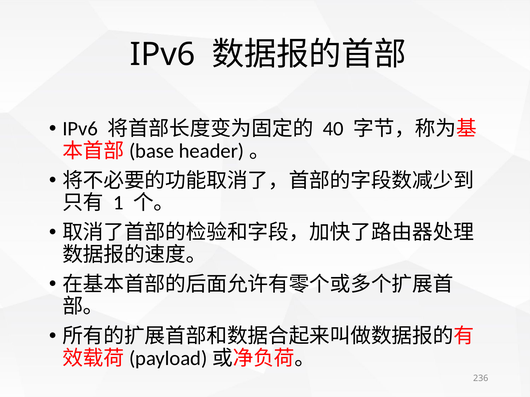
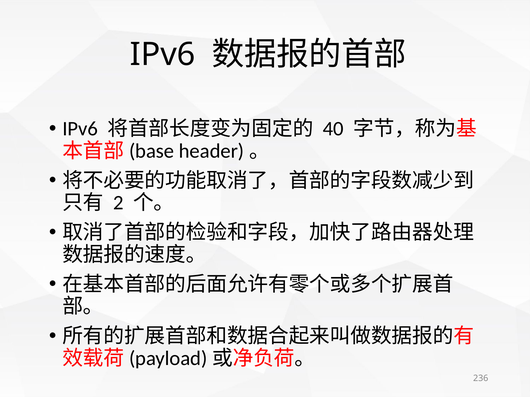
1: 1 -> 2
